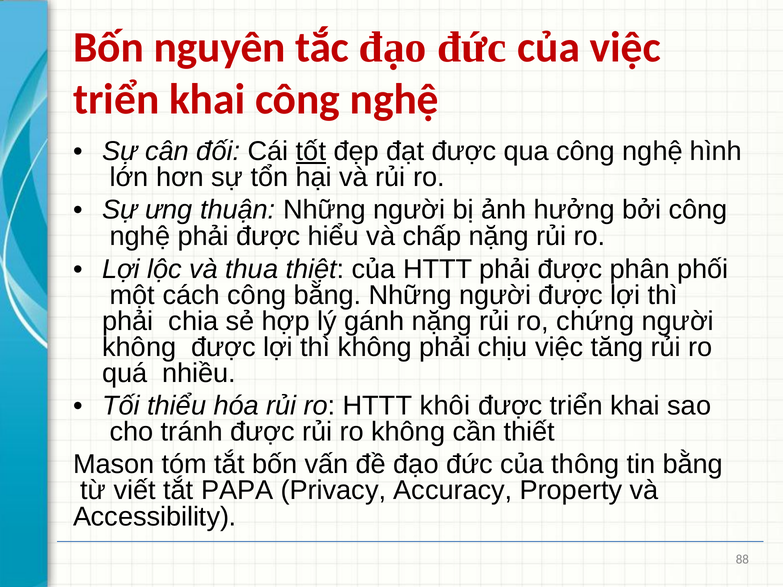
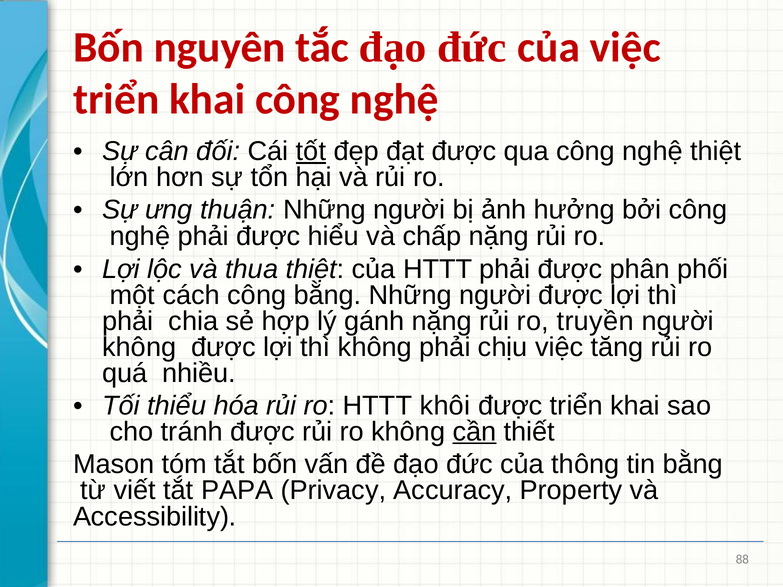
nghệ hình: hình -> thiệt
chứng: chứng -> truyền
cần underline: none -> present
